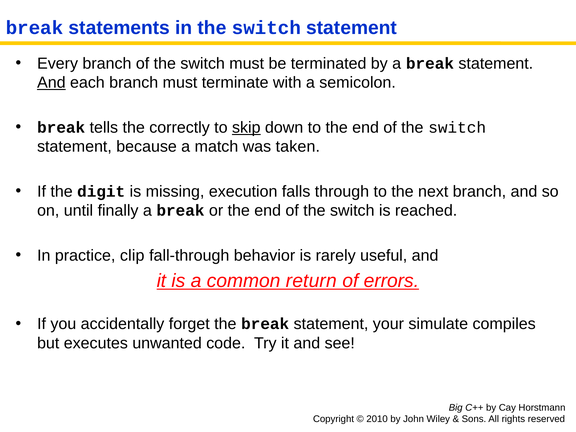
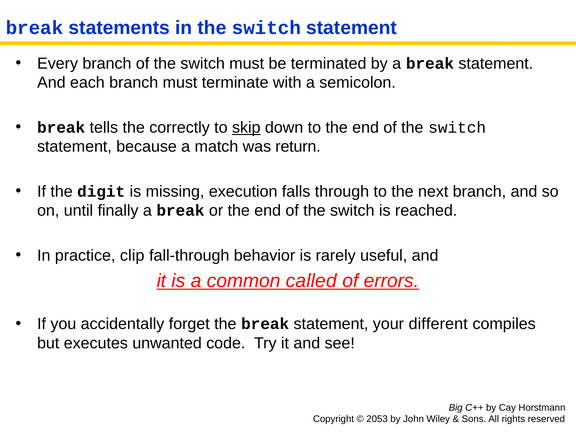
And at (51, 83) underline: present -> none
taken: taken -> return
return: return -> called
simulate: simulate -> different
2010: 2010 -> 2053
